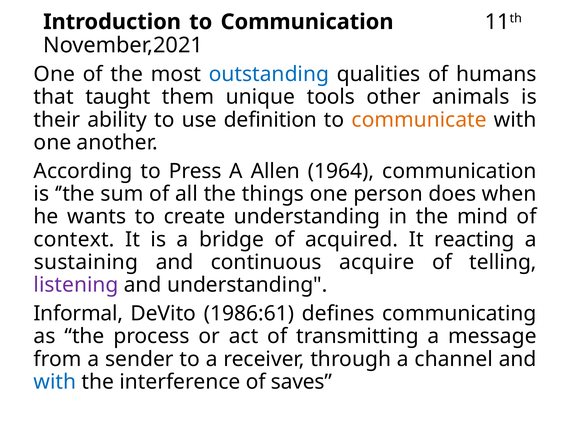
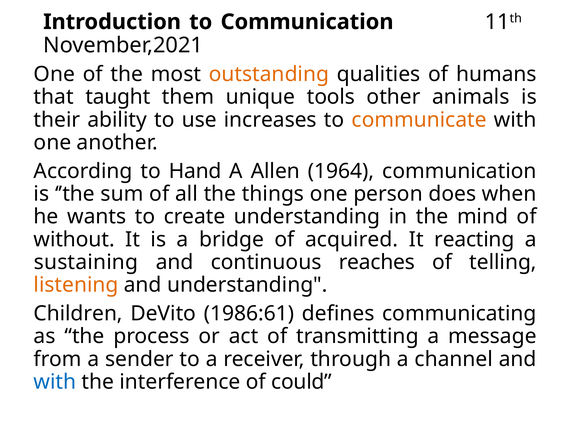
outstanding colour: blue -> orange
definition: definition -> increases
Press: Press -> Hand
context: context -> without
acquire: acquire -> reaches
listening colour: purple -> orange
Informal: Informal -> Children
saves: saves -> could
